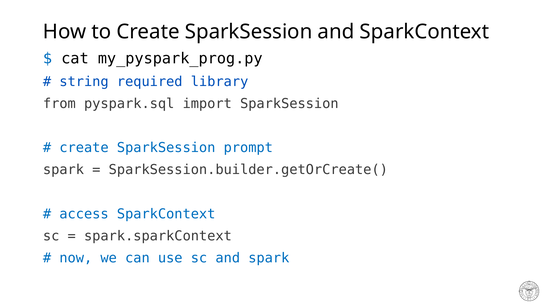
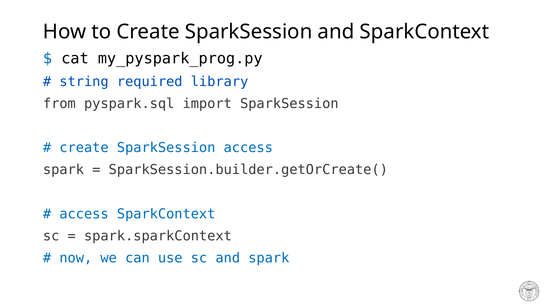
SparkSession prompt: prompt -> access
